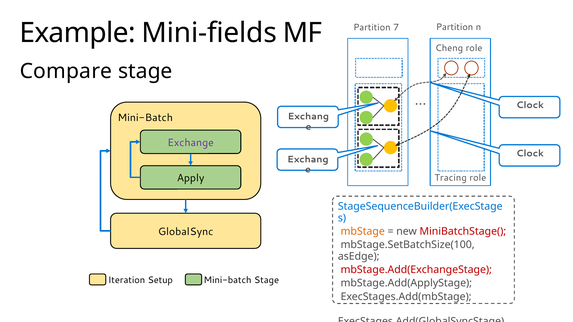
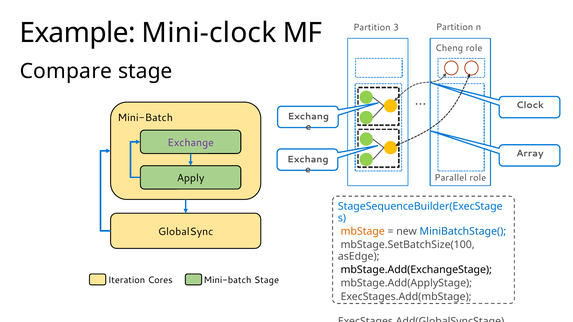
7: 7 -> 3
Mini-fields: Mini-fields -> Mini-clock
Clock at (530, 154): Clock -> Array
Tracing: Tracing -> Parallel
MiniBatchStage( colour: red -> blue
mbStage.Add(ExchangeStage colour: red -> black
Setup: Setup -> Cores
